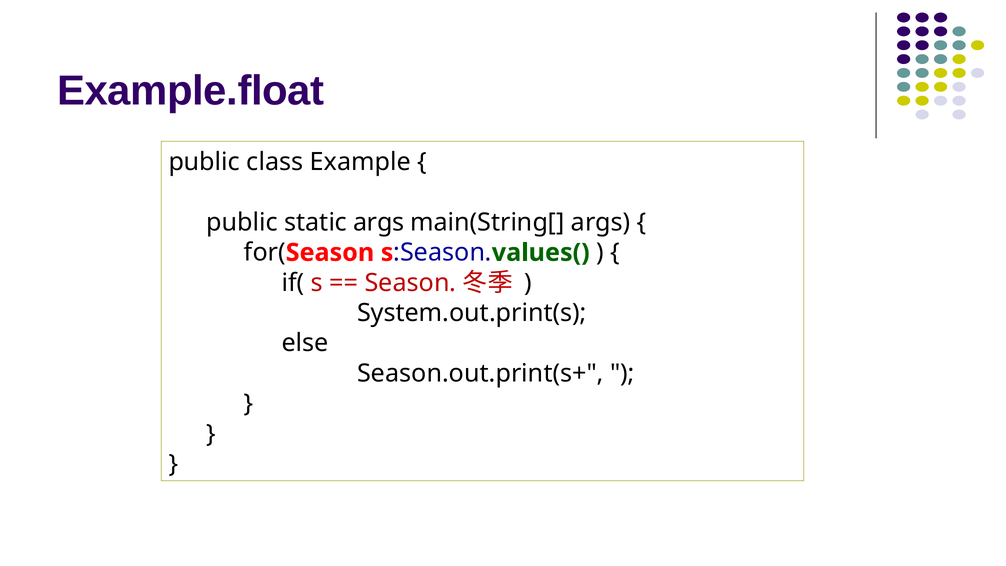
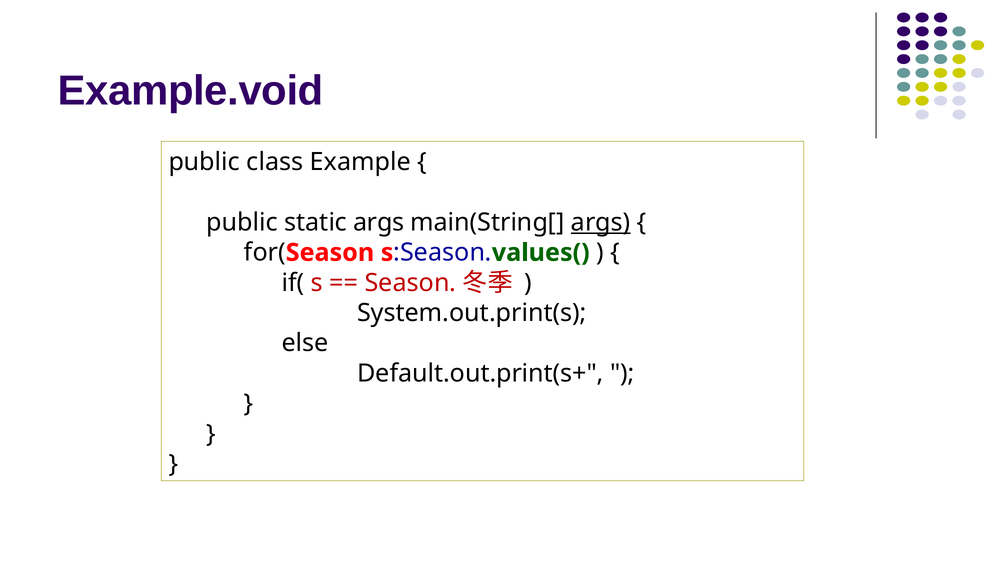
Example.float: Example.float -> Example.void
args at (601, 222) underline: none -> present
Season.out.print(s+: Season.out.print(s+ -> Default.out.print(s+
